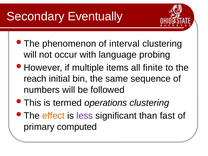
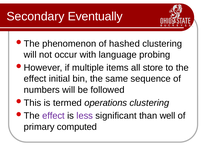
interval: interval -> hashed
finite: finite -> store
reach at (35, 79): reach -> effect
effect at (53, 116) colour: orange -> purple
fast: fast -> well
